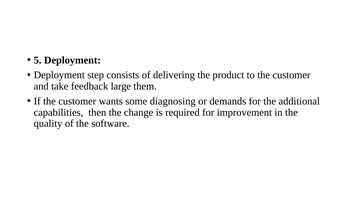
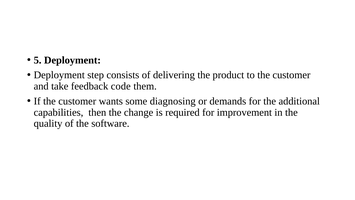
large: large -> code
